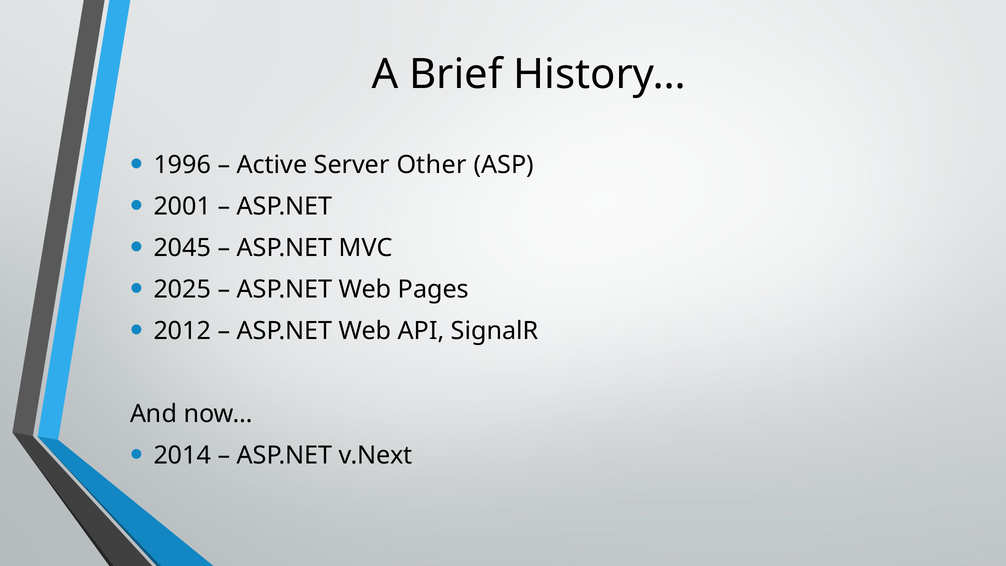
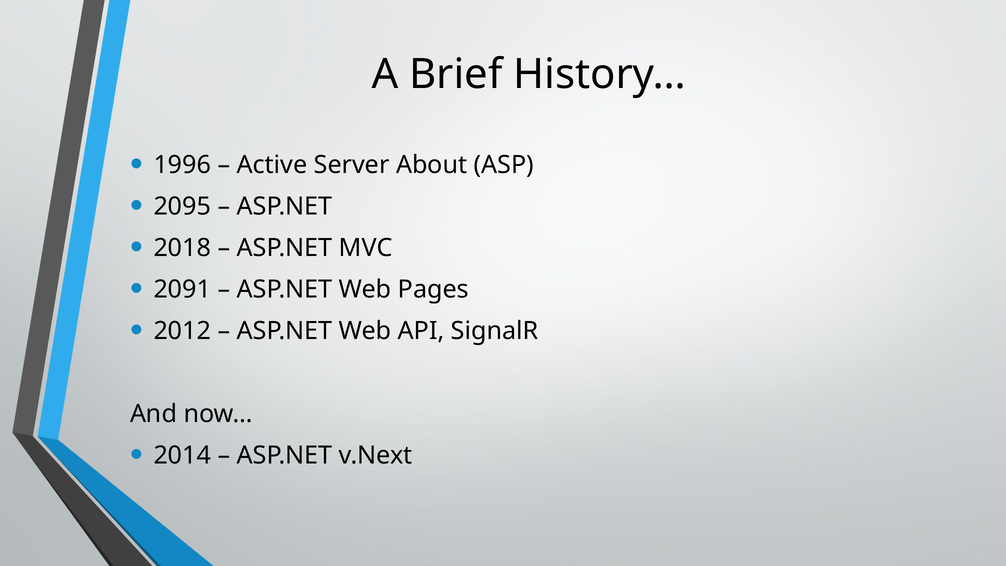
Other: Other -> About
2001: 2001 -> 2095
2045: 2045 -> 2018
2025: 2025 -> 2091
